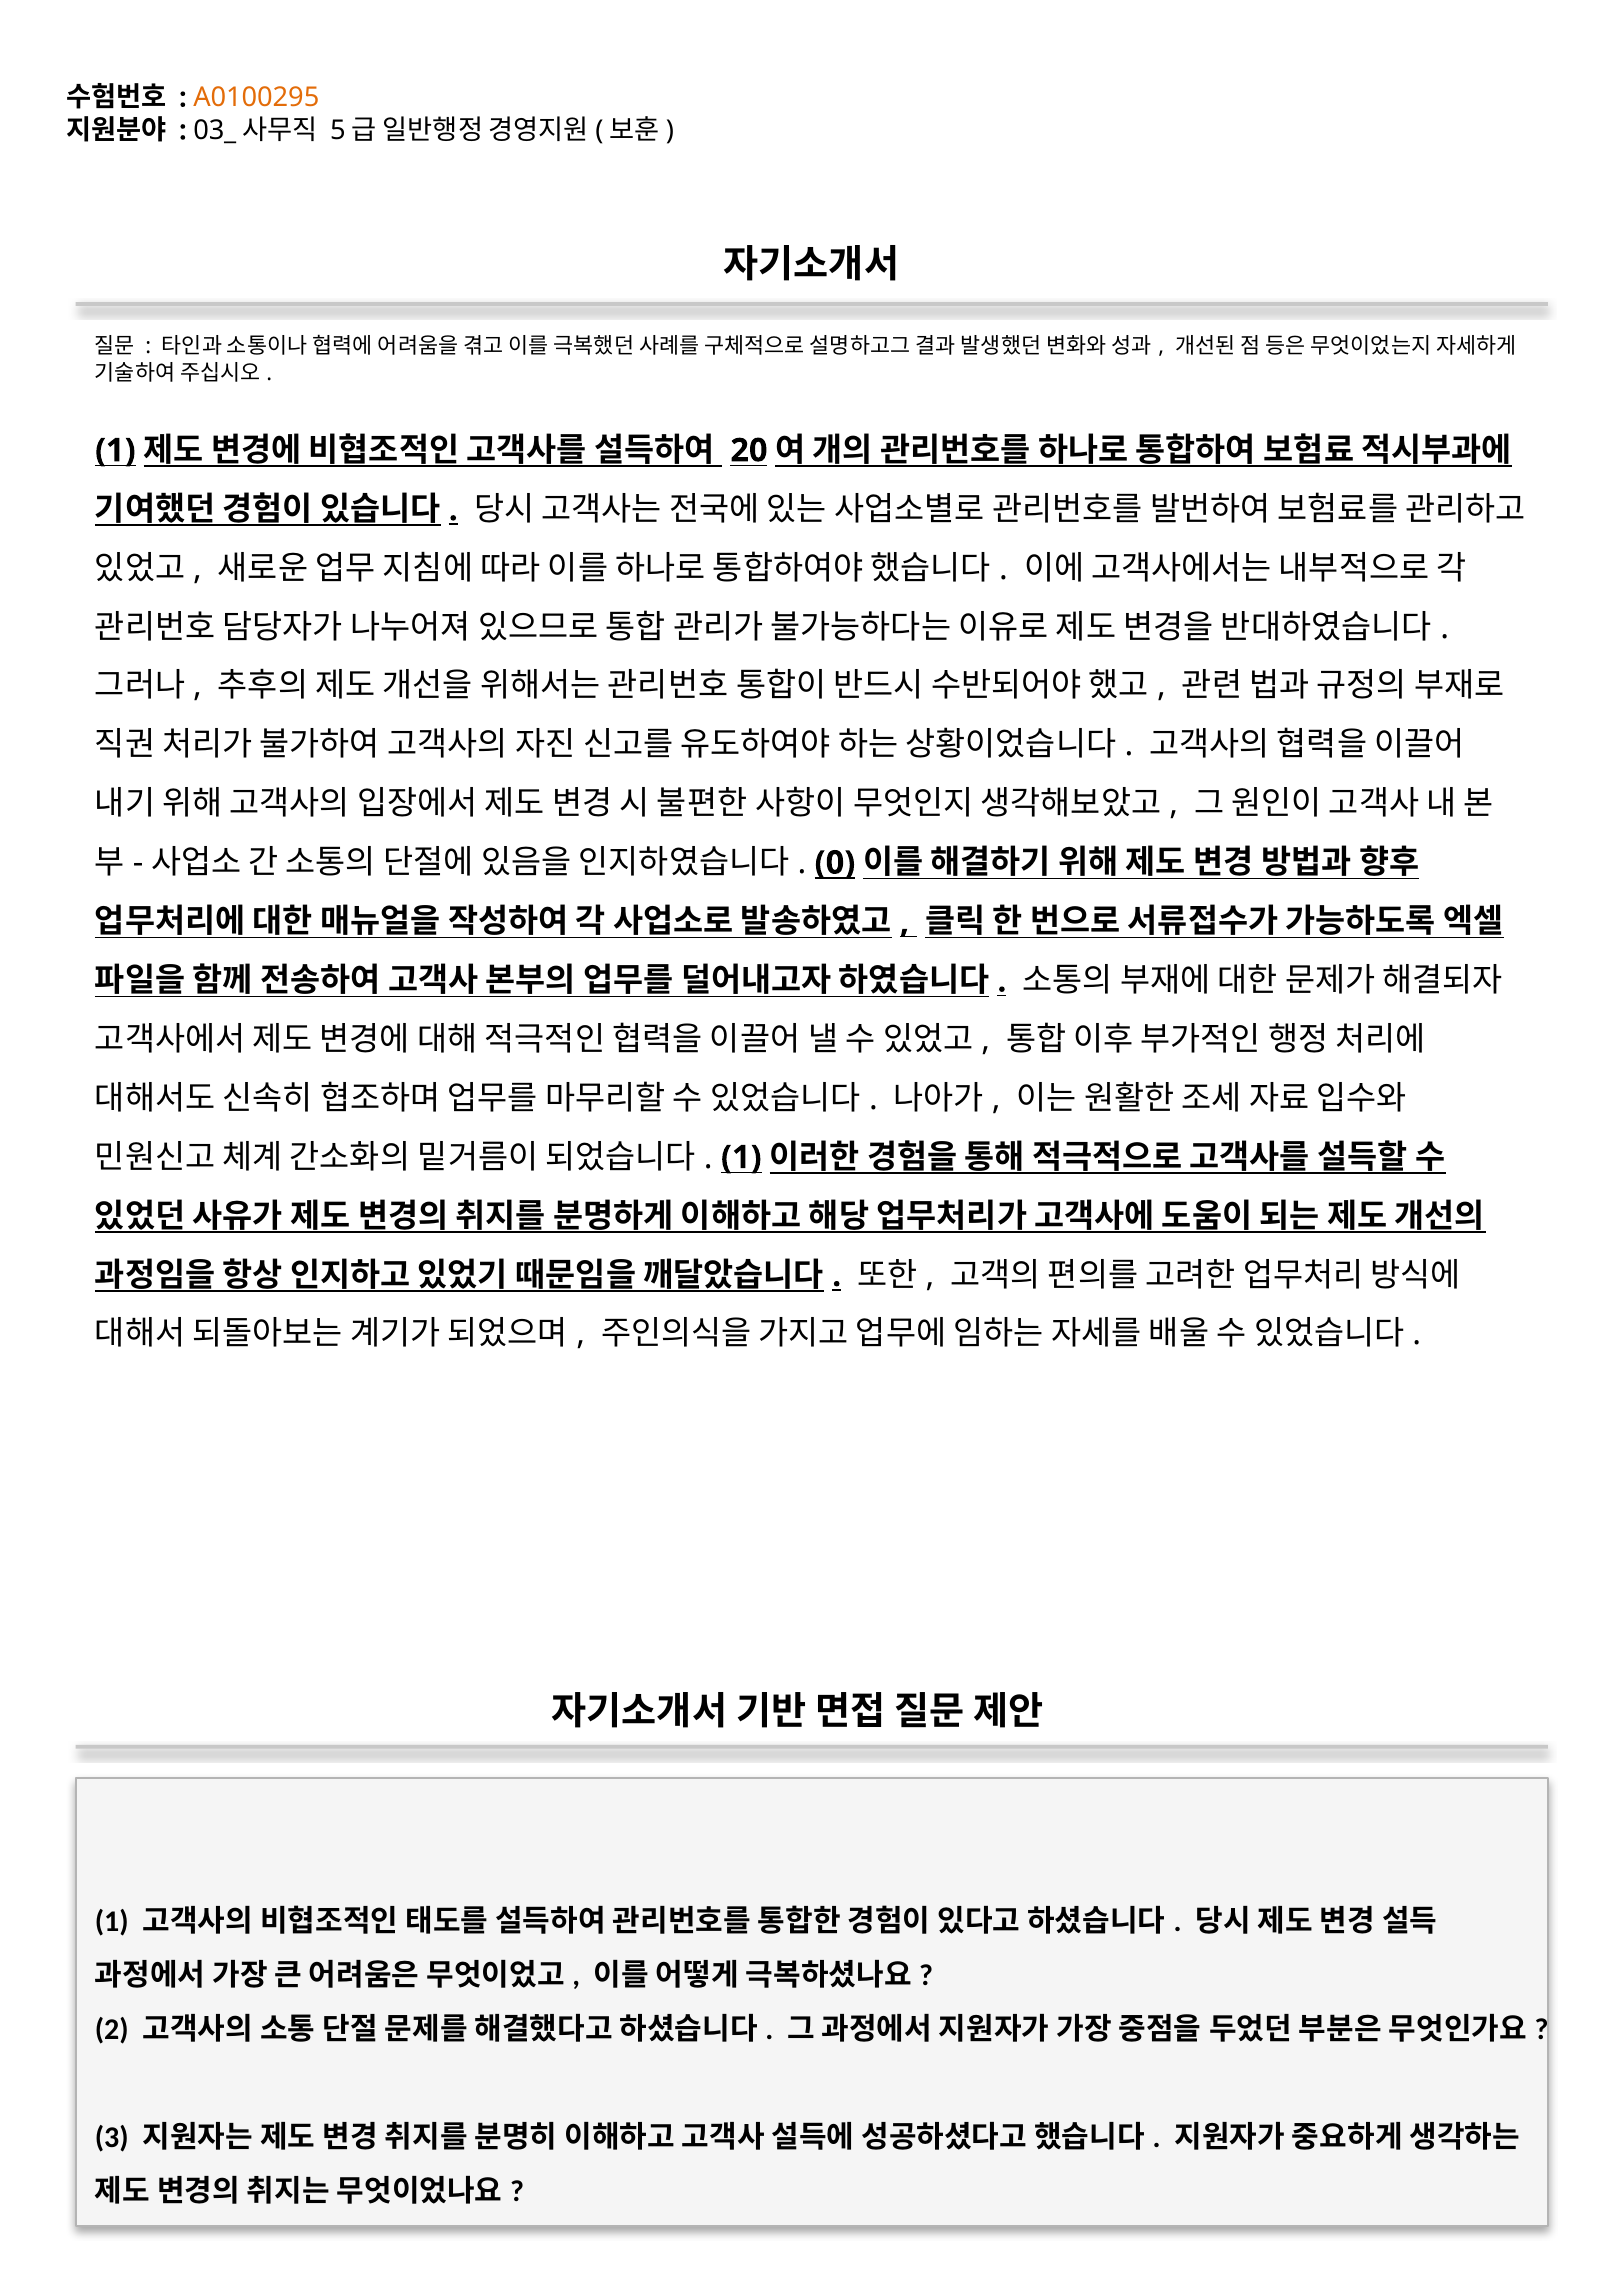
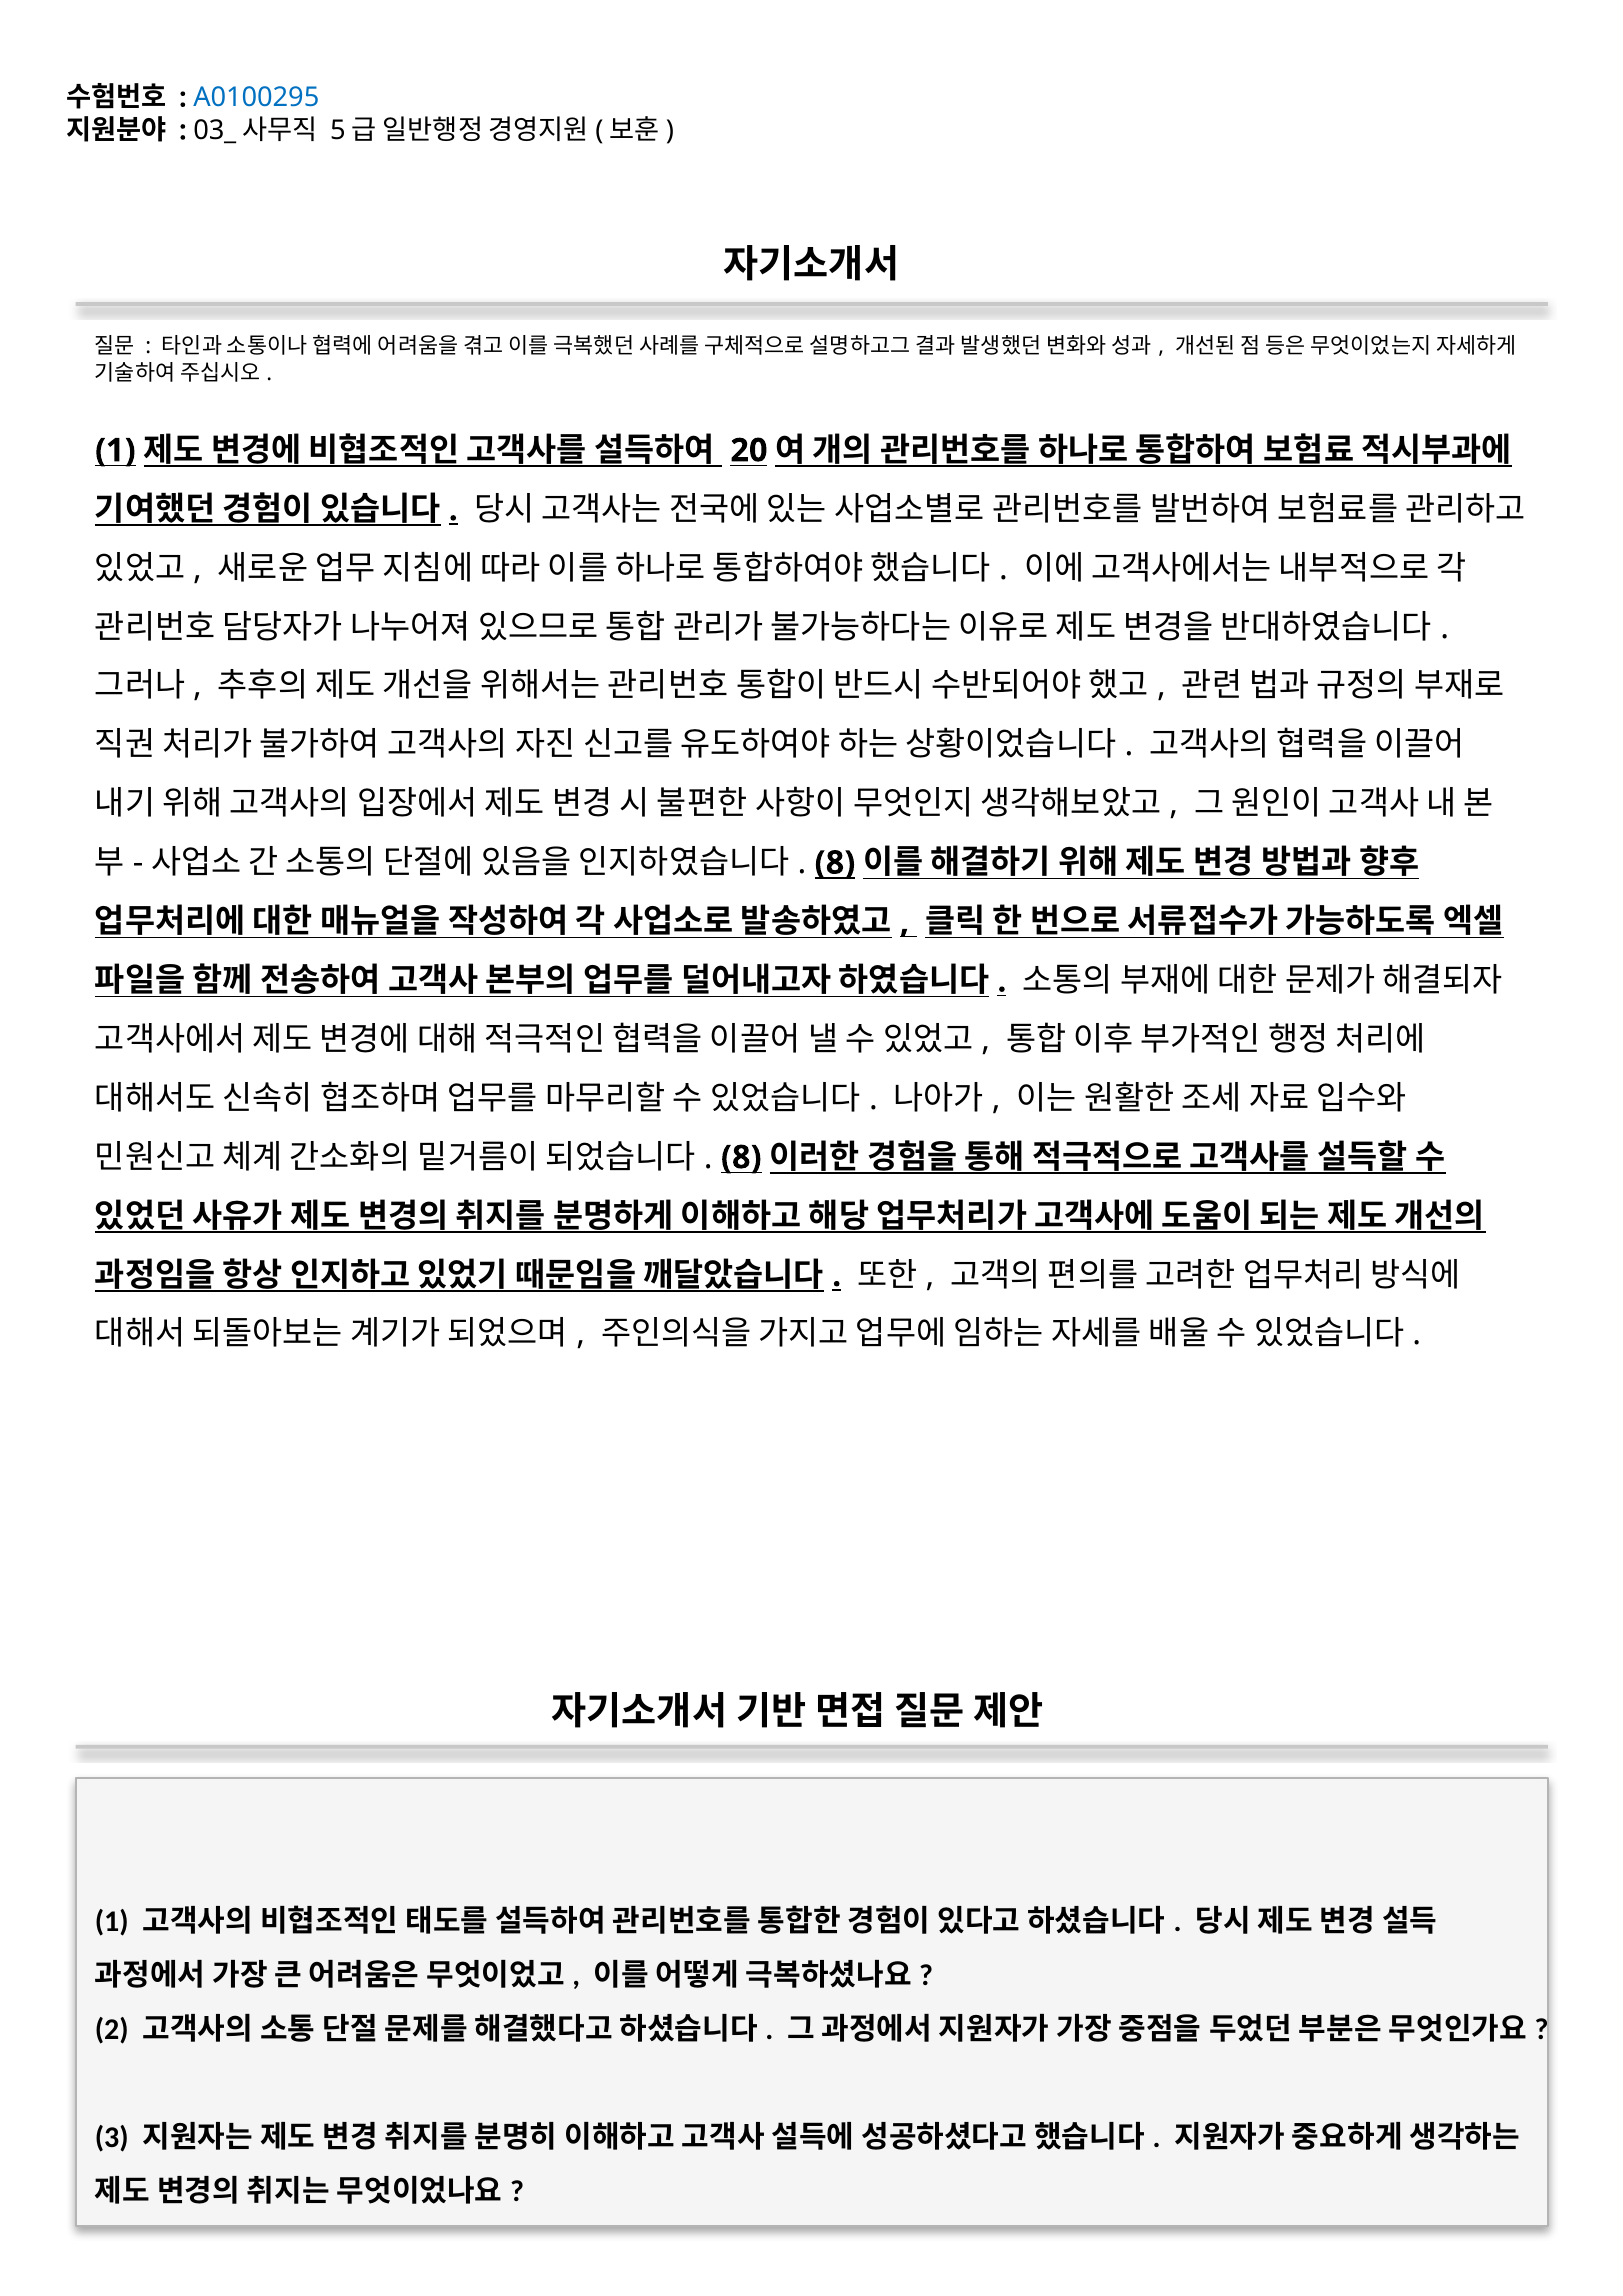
A0100295 colour: orange -> blue
0 at (835, 863): 0 -> 8
1 at (741, 1157): 1 -> 8
